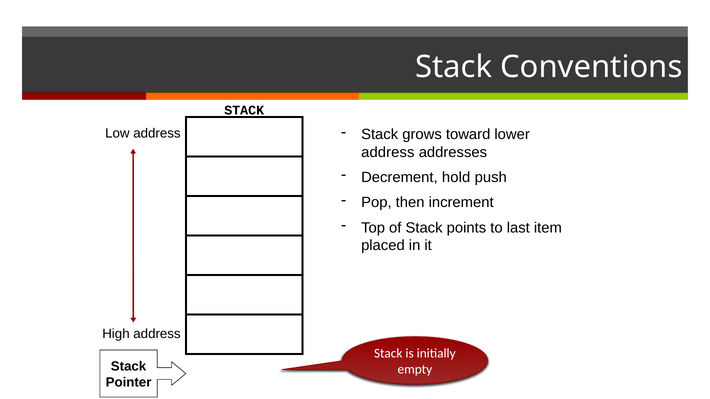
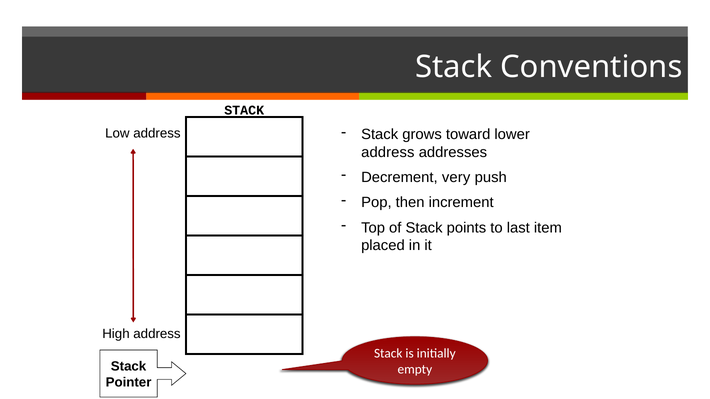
hold: hold -> very
